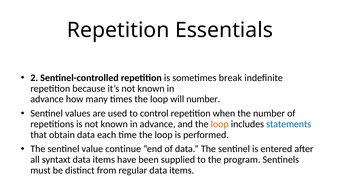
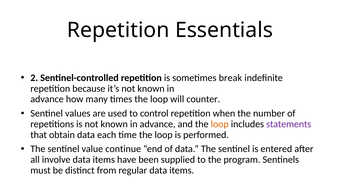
will number: number -> counter
statements colour: blue -> purple
syntaxt: syntaxt -> involve
